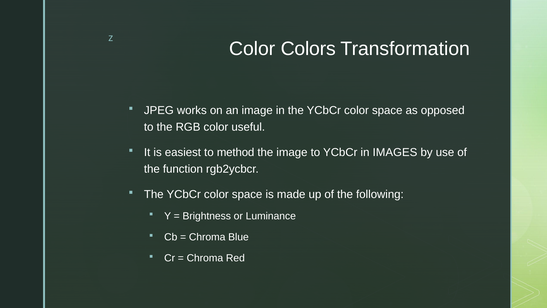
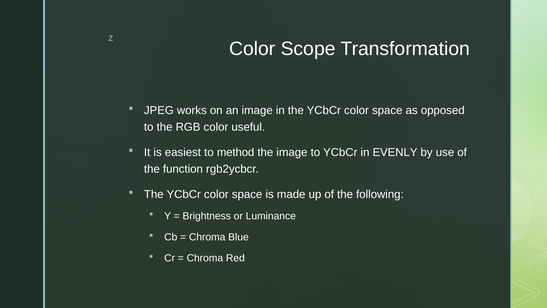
Colors: Colors -> Scope
IMAGES: IMAGES -> EVENLY
